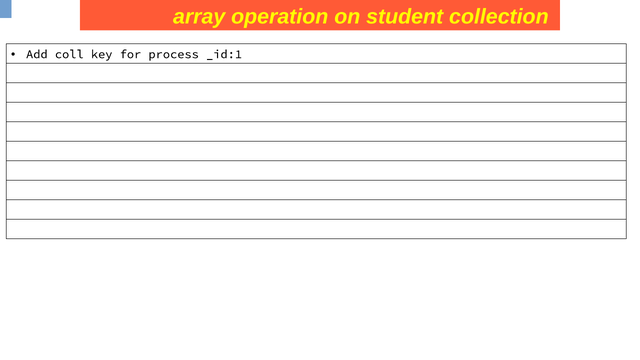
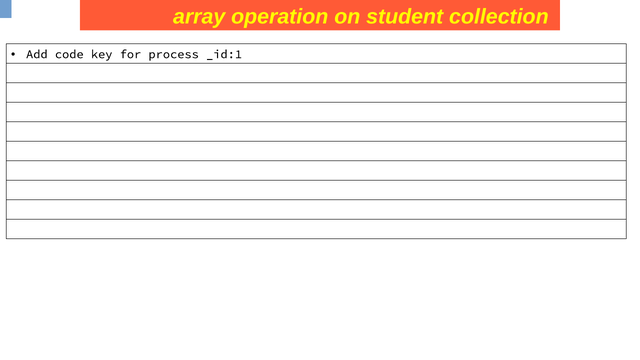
coll: coll -> code
